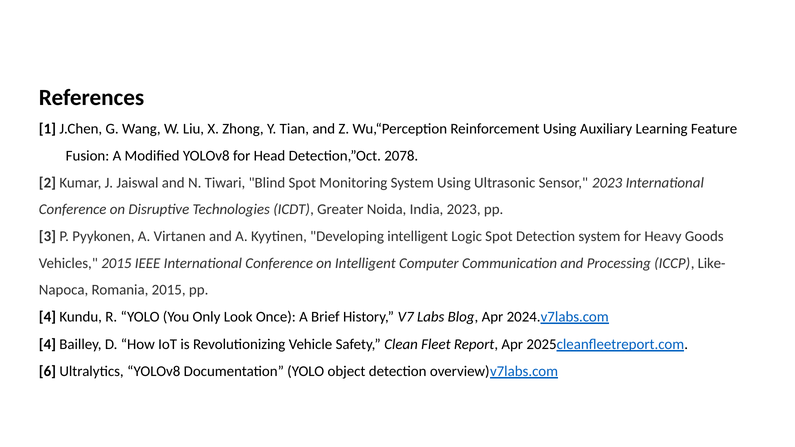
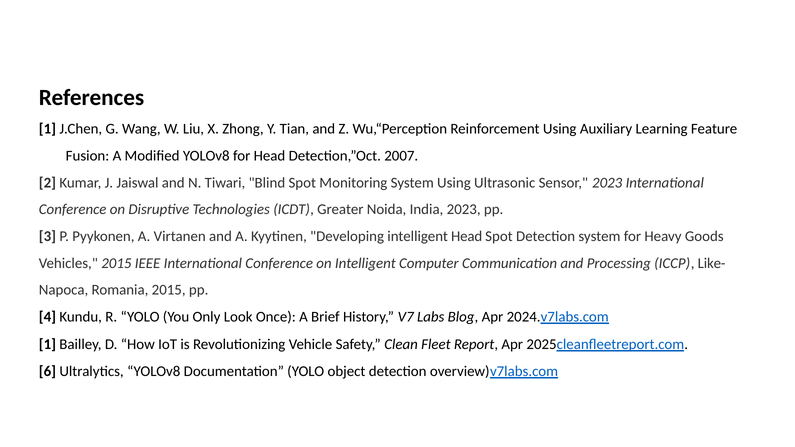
2078: 2078 -> 2007
intelligent Logic: Logic -> Head
4 at (47, 344): 4 -> 1
